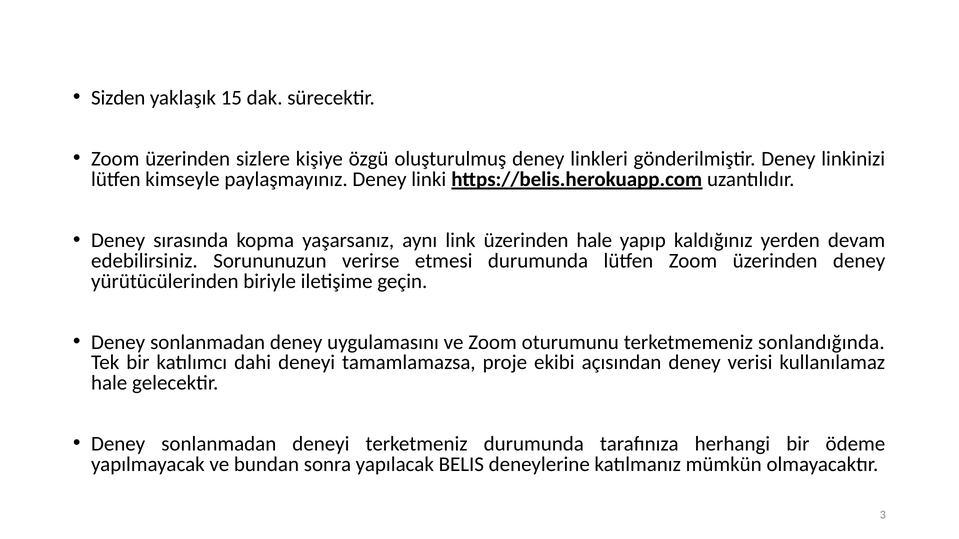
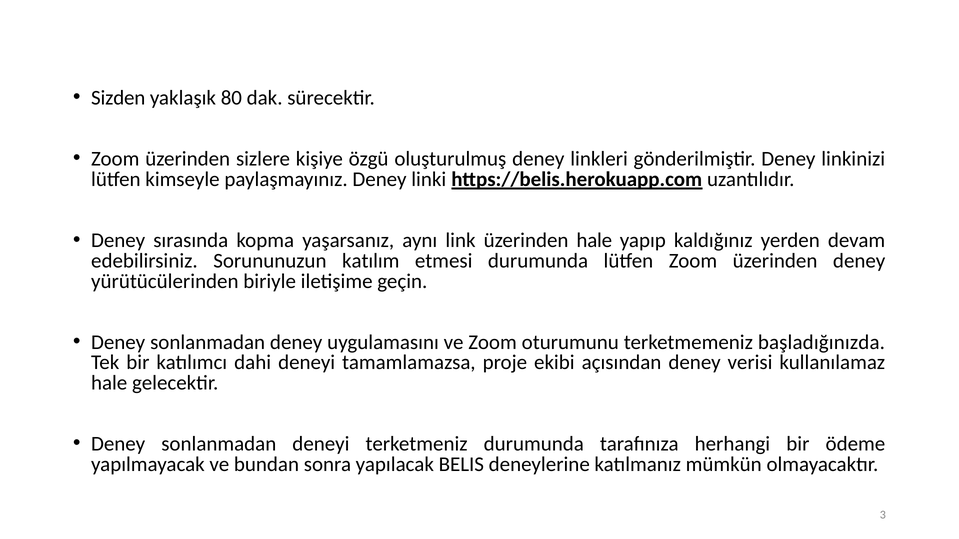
15: 15 -> 80
verirse: verirse -> katılım
sonlandığında: sonlandığında -> başladığınızda
